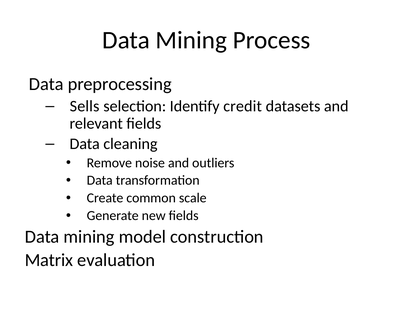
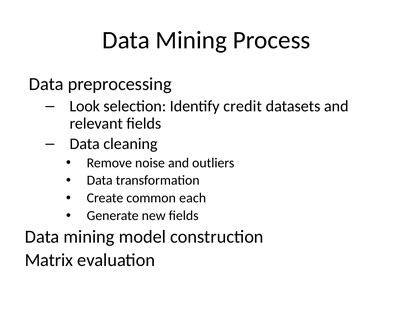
Sells: Sells -> Look
scale: scale -> each
